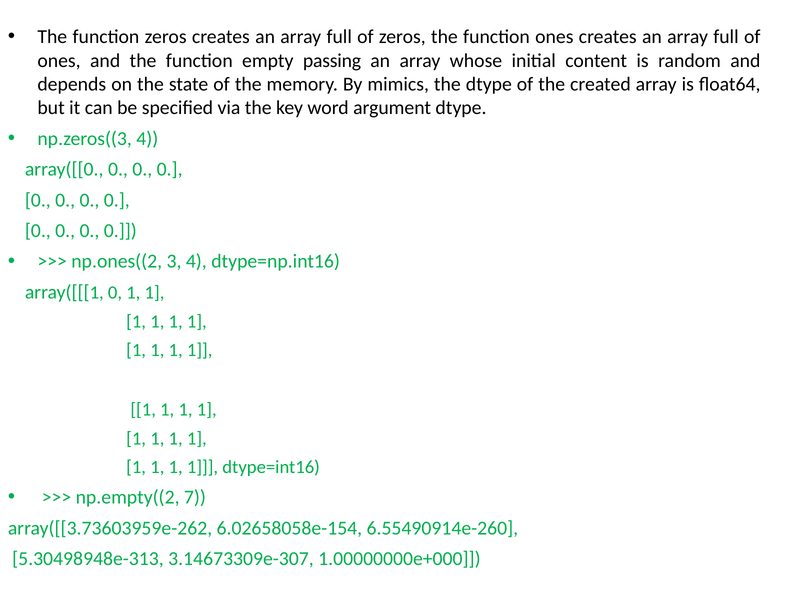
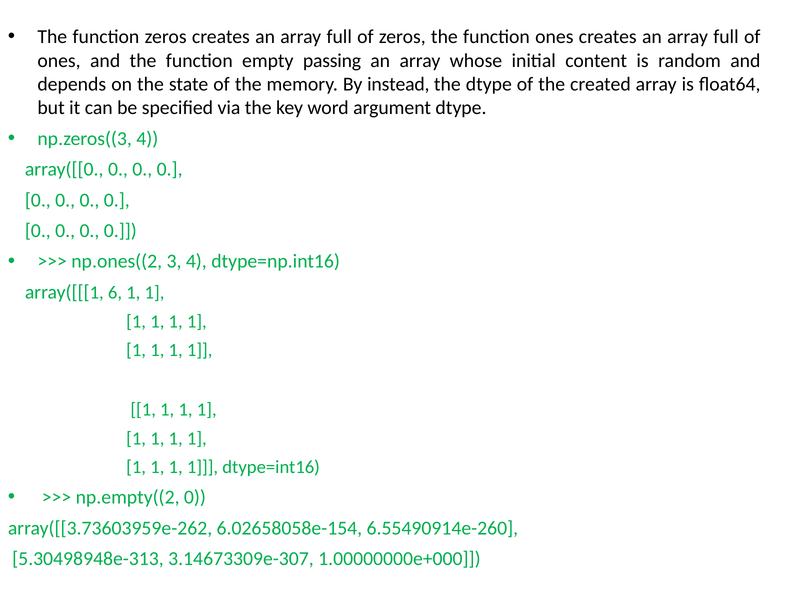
mimics: mimics -> instead
array([[[1 0: 0 -> 6
np.empty((2 7: 7 -> 0
